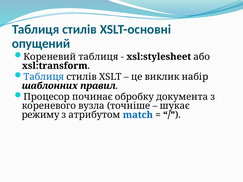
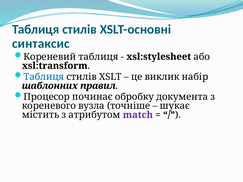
опущений: опущений -> синтаксис
режиму: режиму -> містить
match colour: blue -> purple
